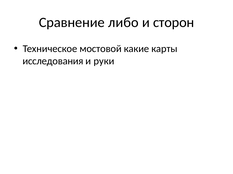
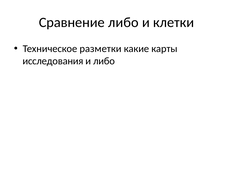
сторон: сторон -> клетки
мостовой: мостовой -> разметки
и руки: руки -> либо
